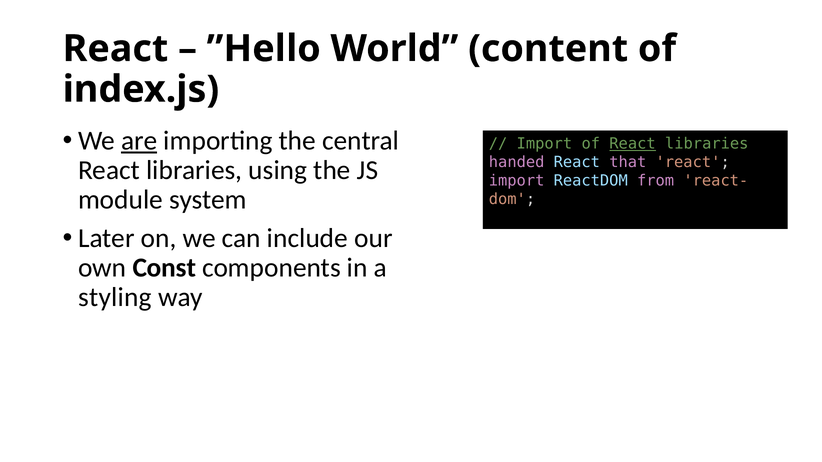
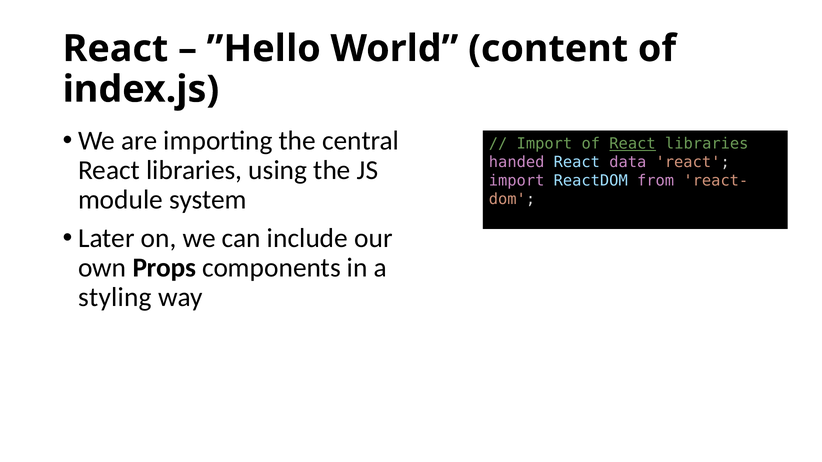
are underline: present -> none
that: that -> data
Const: Const -> Props
